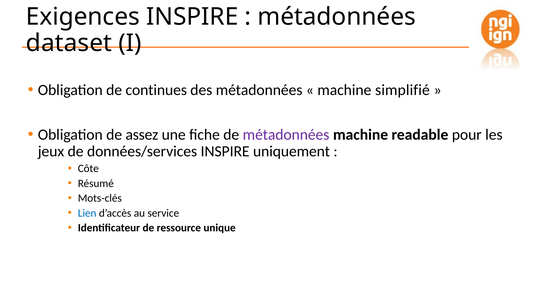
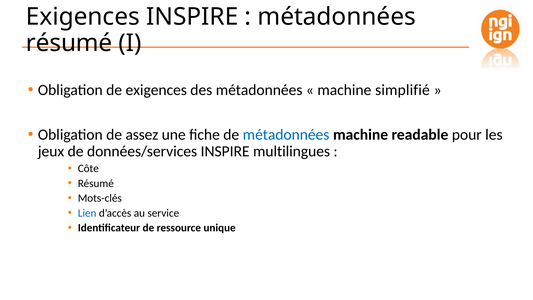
dataset at (69, 43): dataset -> résumé
de continues: continues -> exigences
métadonnées at (286, 135) colour: purple -> blue
uniquement: uniquement -> multilingues
